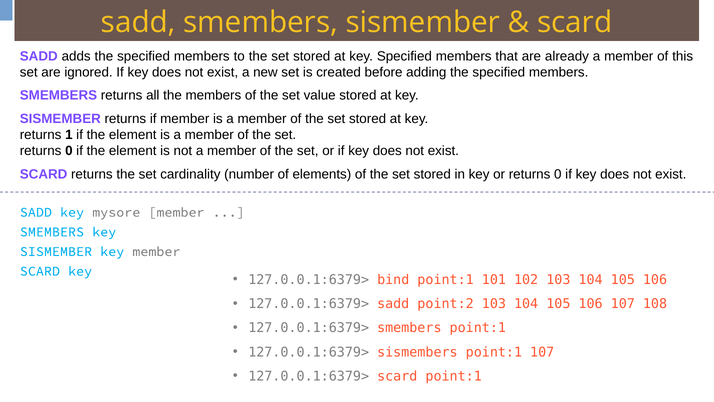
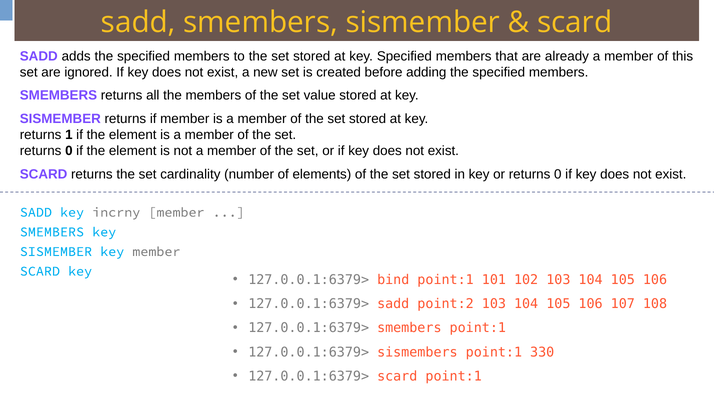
mysore: mysore -> incrny
point:1 107: 107 -> 330
